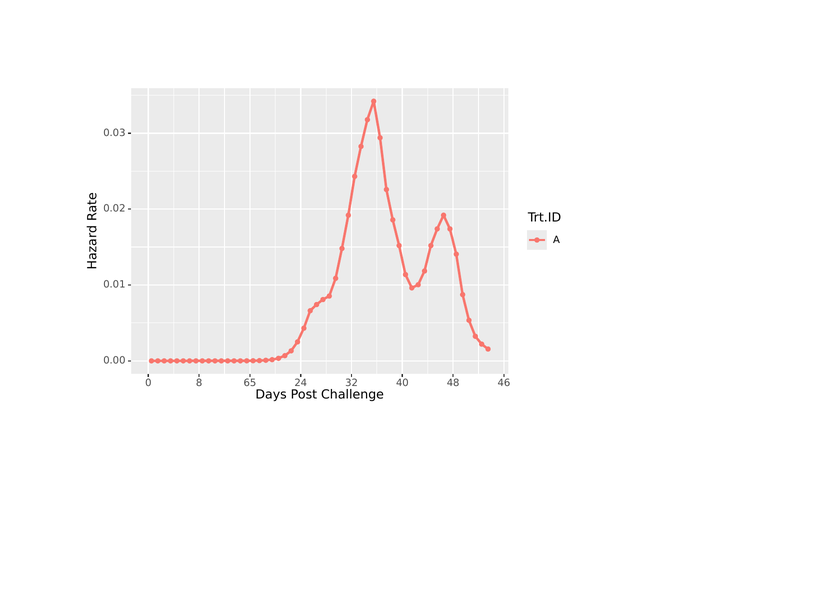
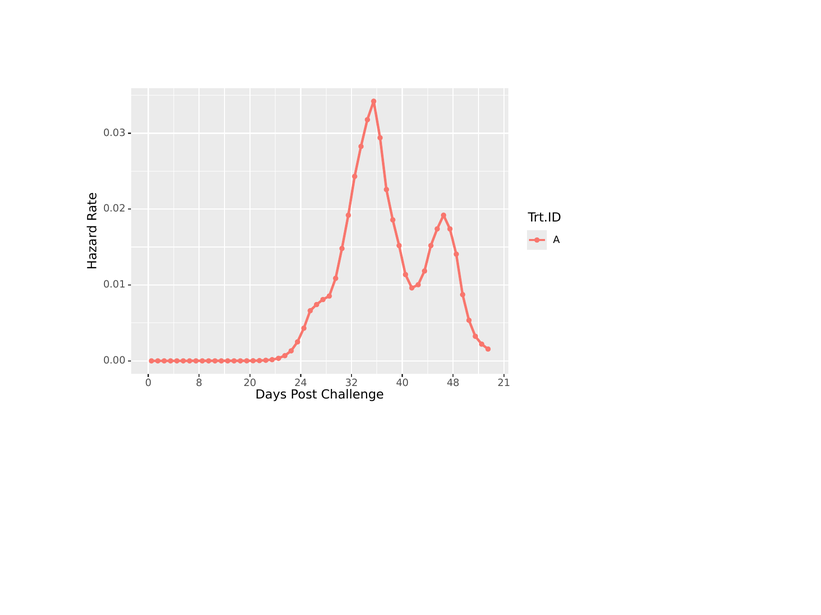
65: 65 -> 20
46: 46 -> 21
